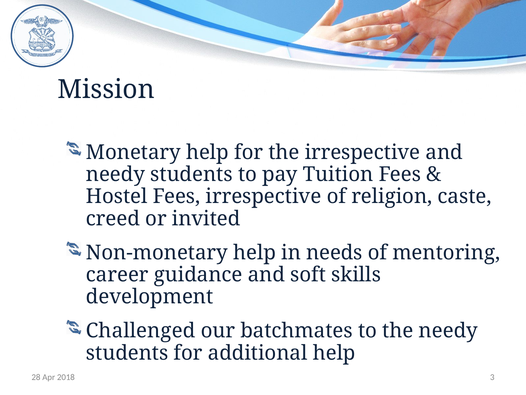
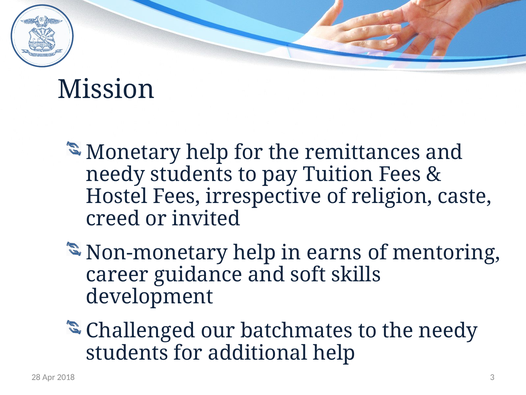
the irrespective: irrespective -> remittances
needs: needs -> earns
